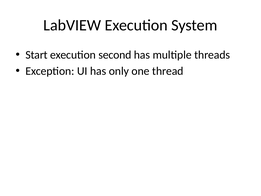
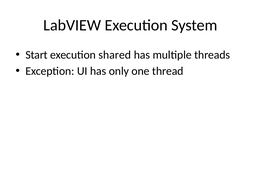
second: second -> shared
